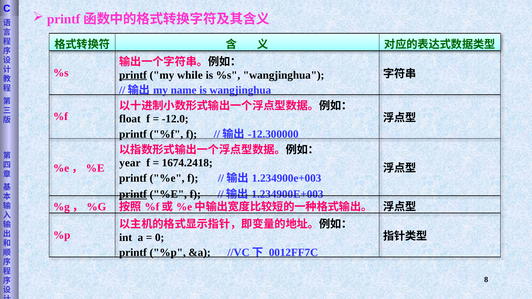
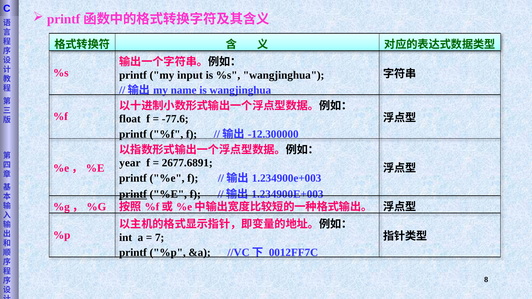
printf at (133, 75) underline: present -> none
while: while -> input
-12.0: -12.0 -> -77.6
1674.2418: 1674.2418 -> 2677.6891
0: 0 -> 7
